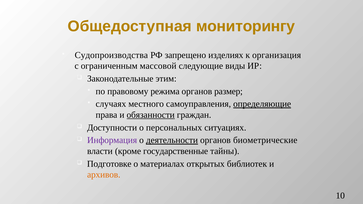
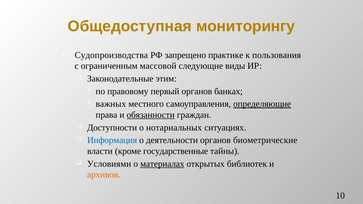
изделиях: изделиях -> практике
организация: организация -> пользования
режима: режима -> первый
размер: размер -> банках
случаях: случаях -> важных
персональных: персональных -> нотариальных
Информация colour: purple -> blue
деятельности underline: present -> none
Подготовке: Подготовке -> Условиями
материалах underline: none -> present
